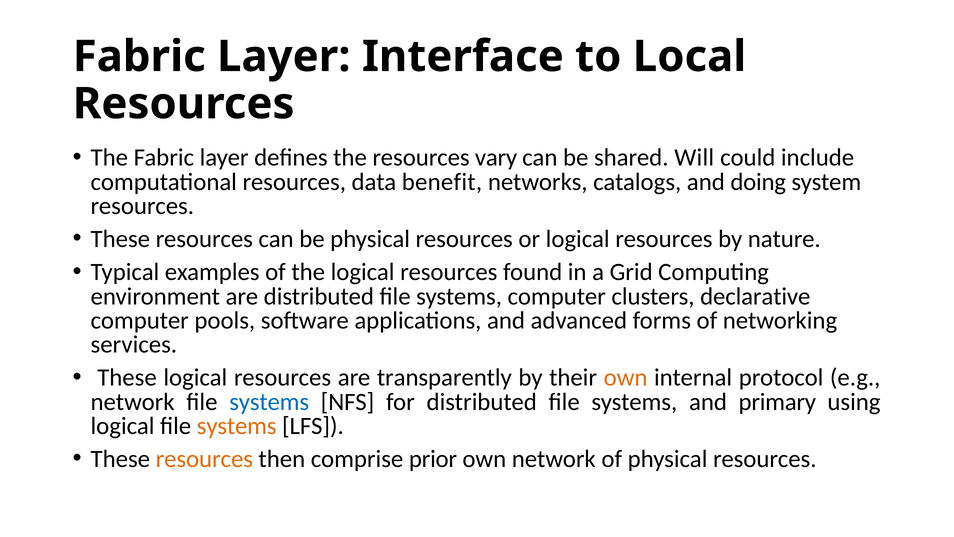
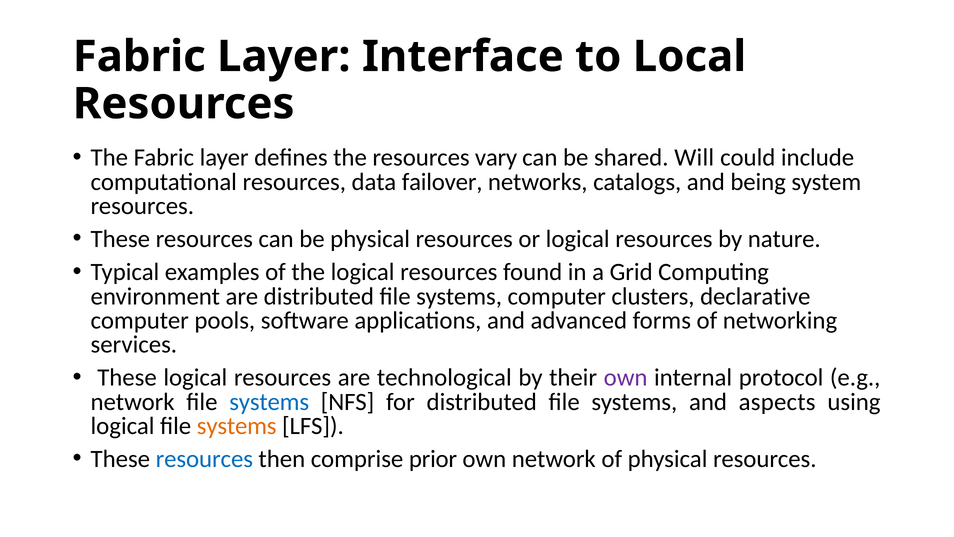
benefit: benefit -> failover
doing: doing -> being
transparently: transparently -> technological
own at (626, 377) colour: orange -> purple
primary: primary -> aspects
resources at (204, 459) colour: orange -> blue
